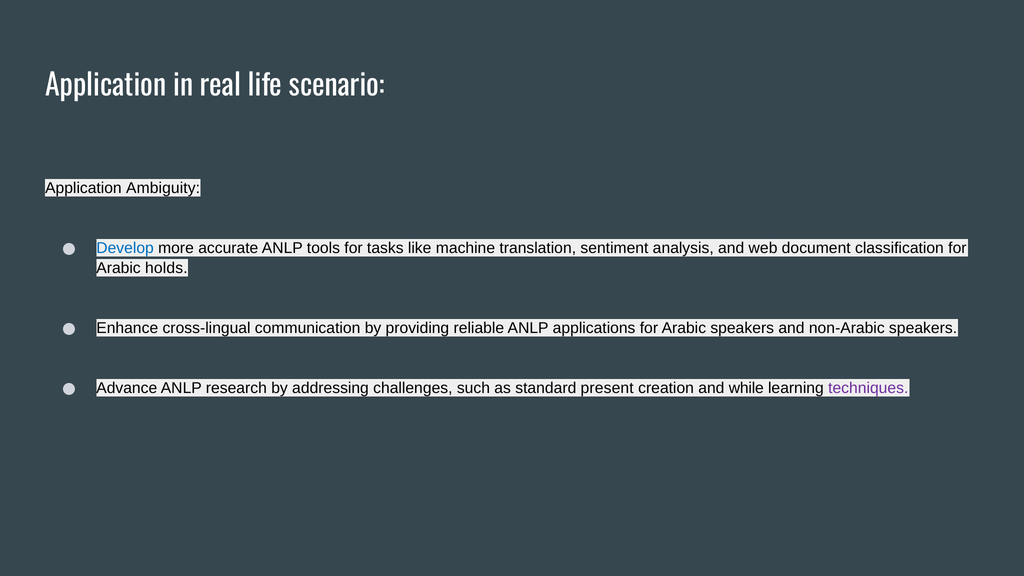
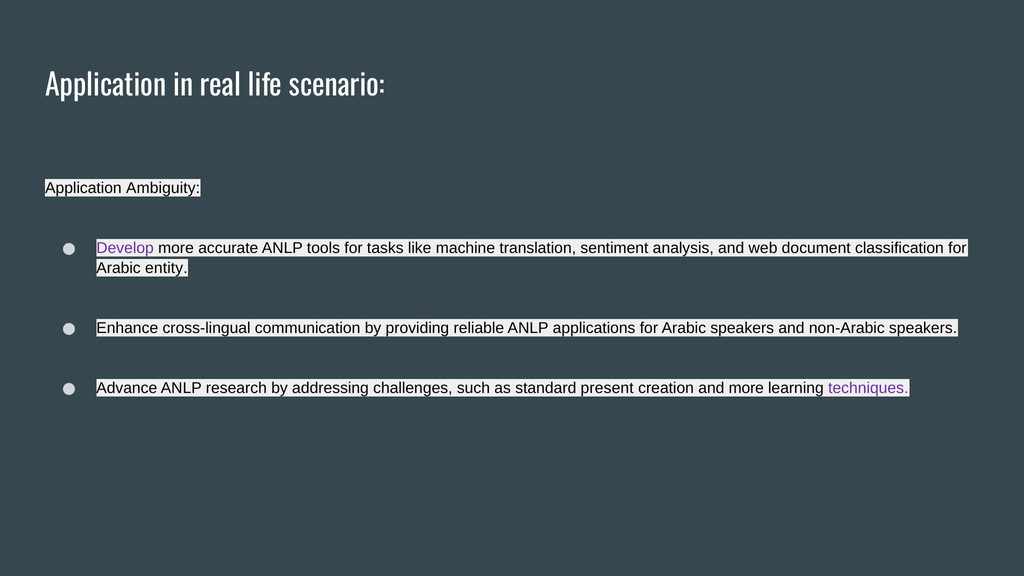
Develop colour: blue -> purple
holds: holds -> entity
and while: while -> more
